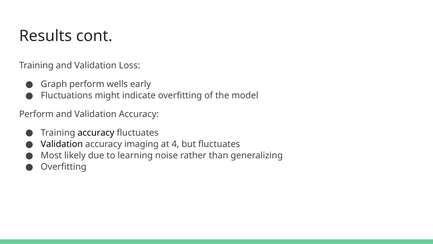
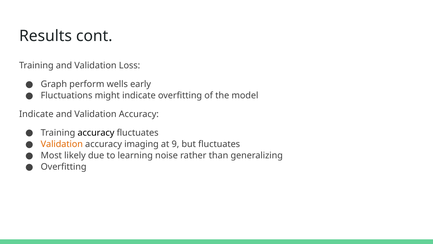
Perform at (36, 114): Perform -> Indicate
Validation at (62, 144) colour: black -> orange
4: 4 -> 9
